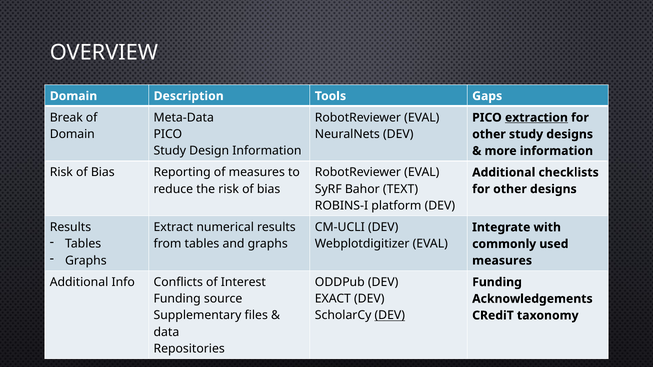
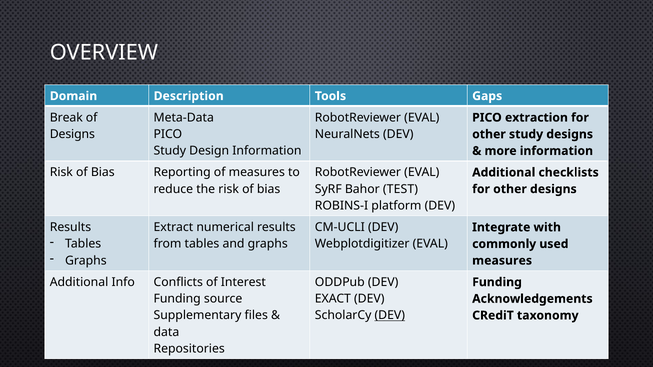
extraction underline: present -> none
Domain at (72, 134): Domain -> Designs
TEXT: TEXT -> TEST
